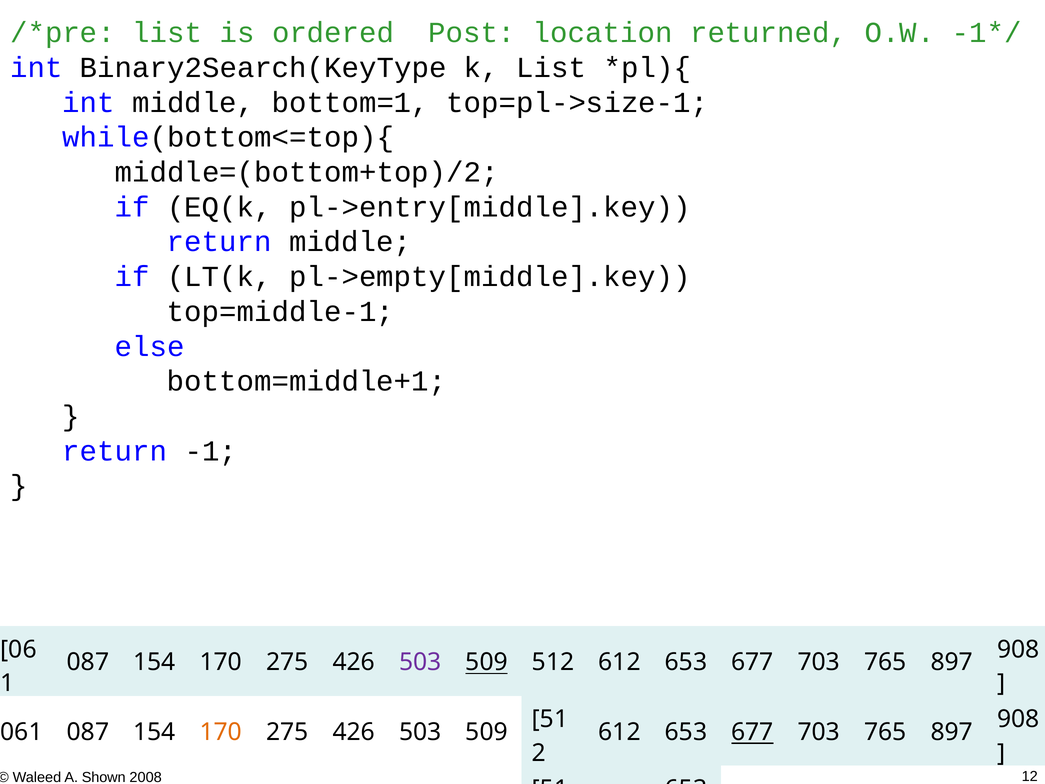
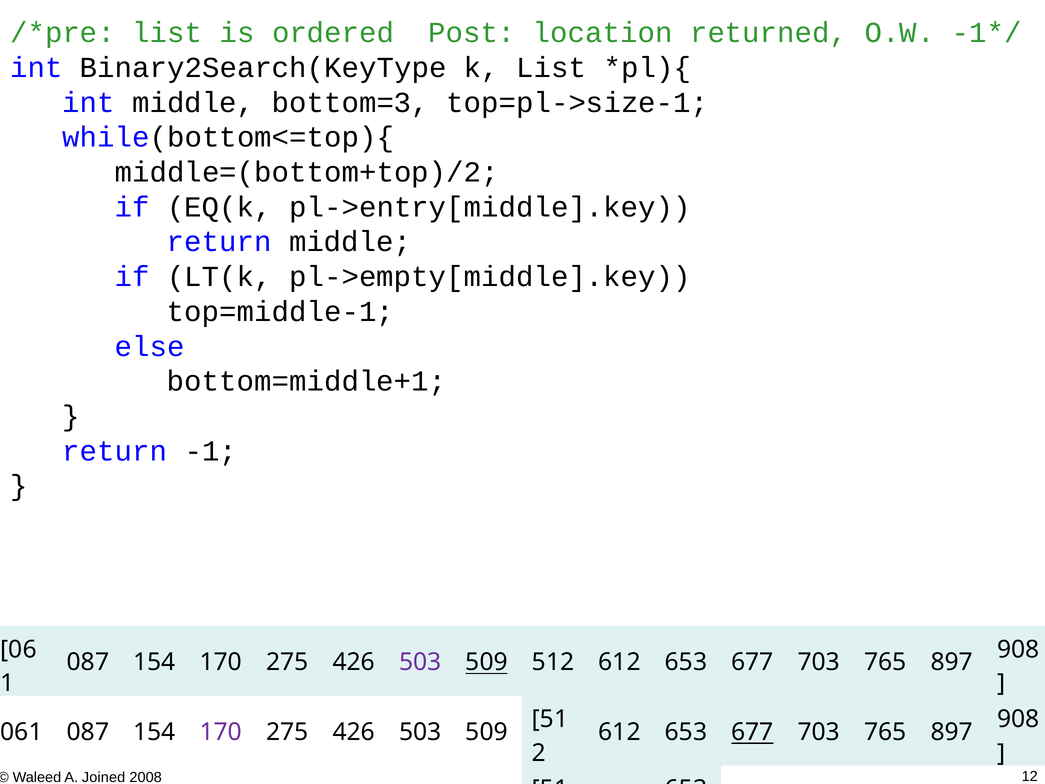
bottom=1: bottom=1 -> bottom=3
170 at (221, 732) colour: orange -> purple
Shown: Shown -> Joined
